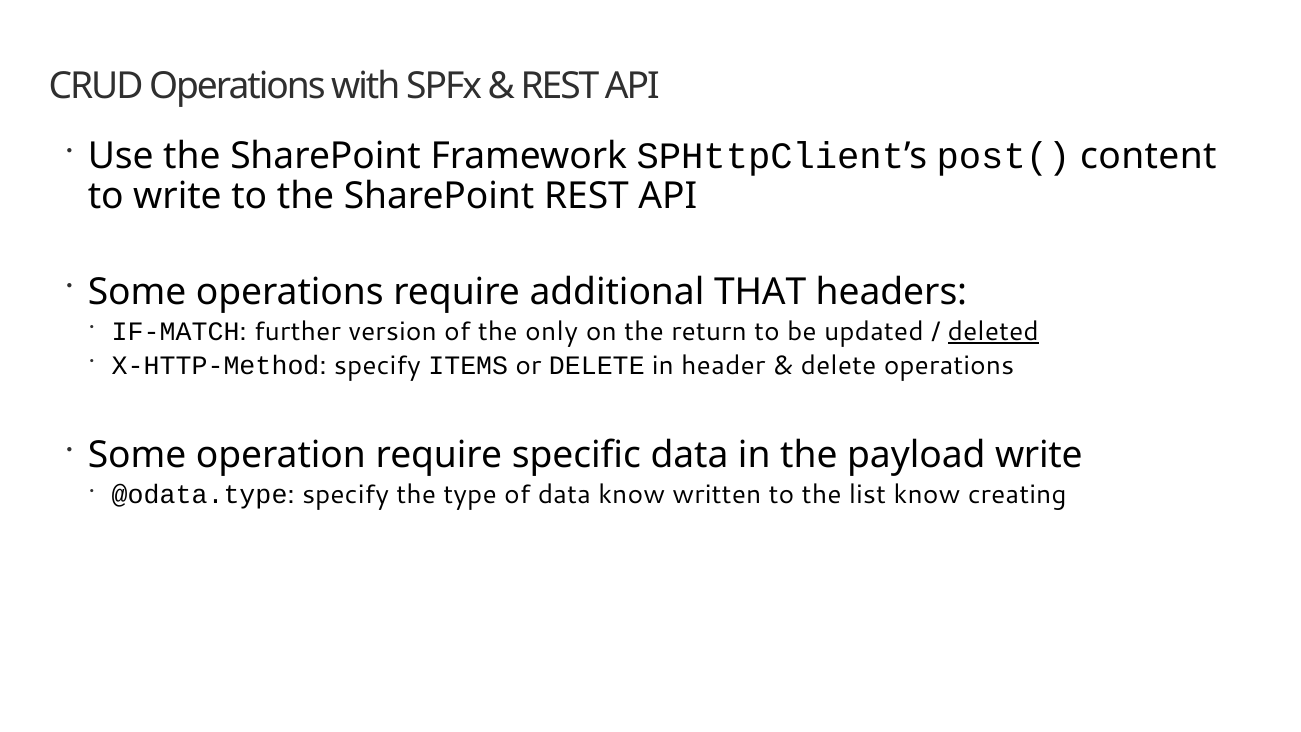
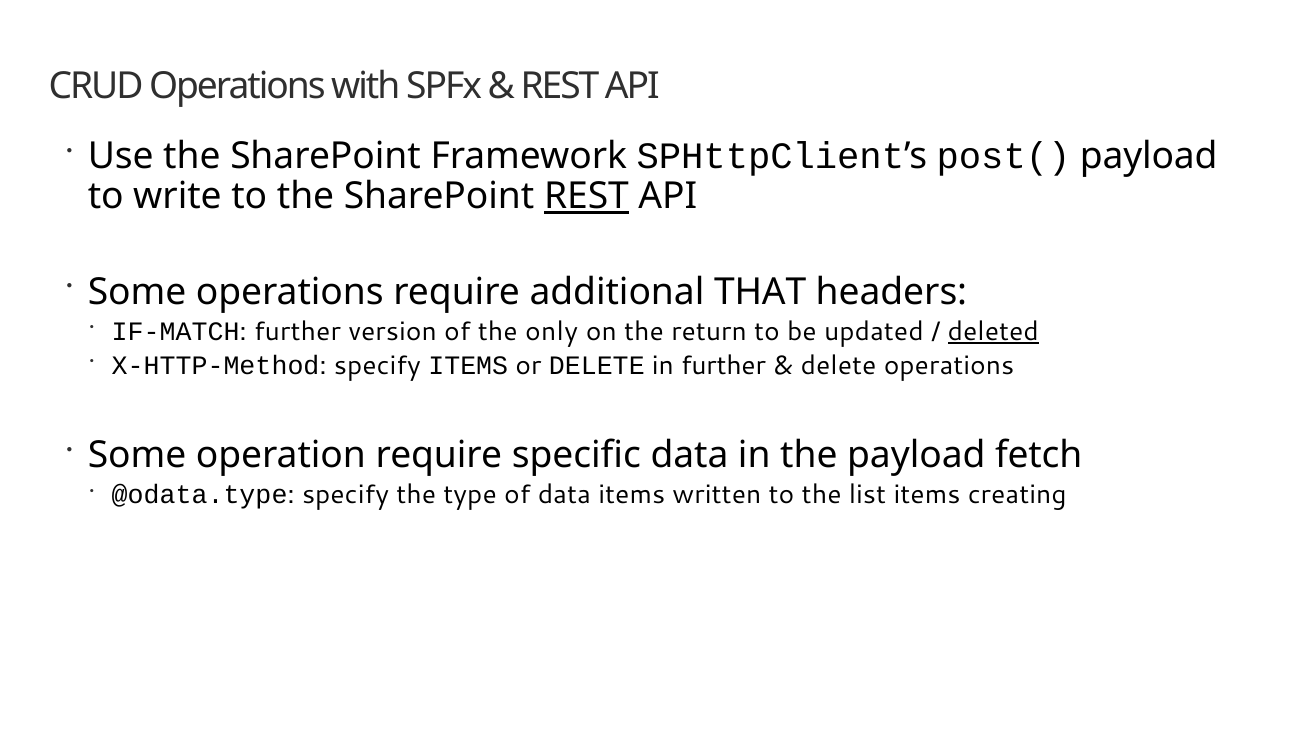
post( content: content -> payload
REST at (586, 197) underline: none -> present
in header: header -> further
payload write: write -> fetch
data know: know -> items
list know: know -> items
